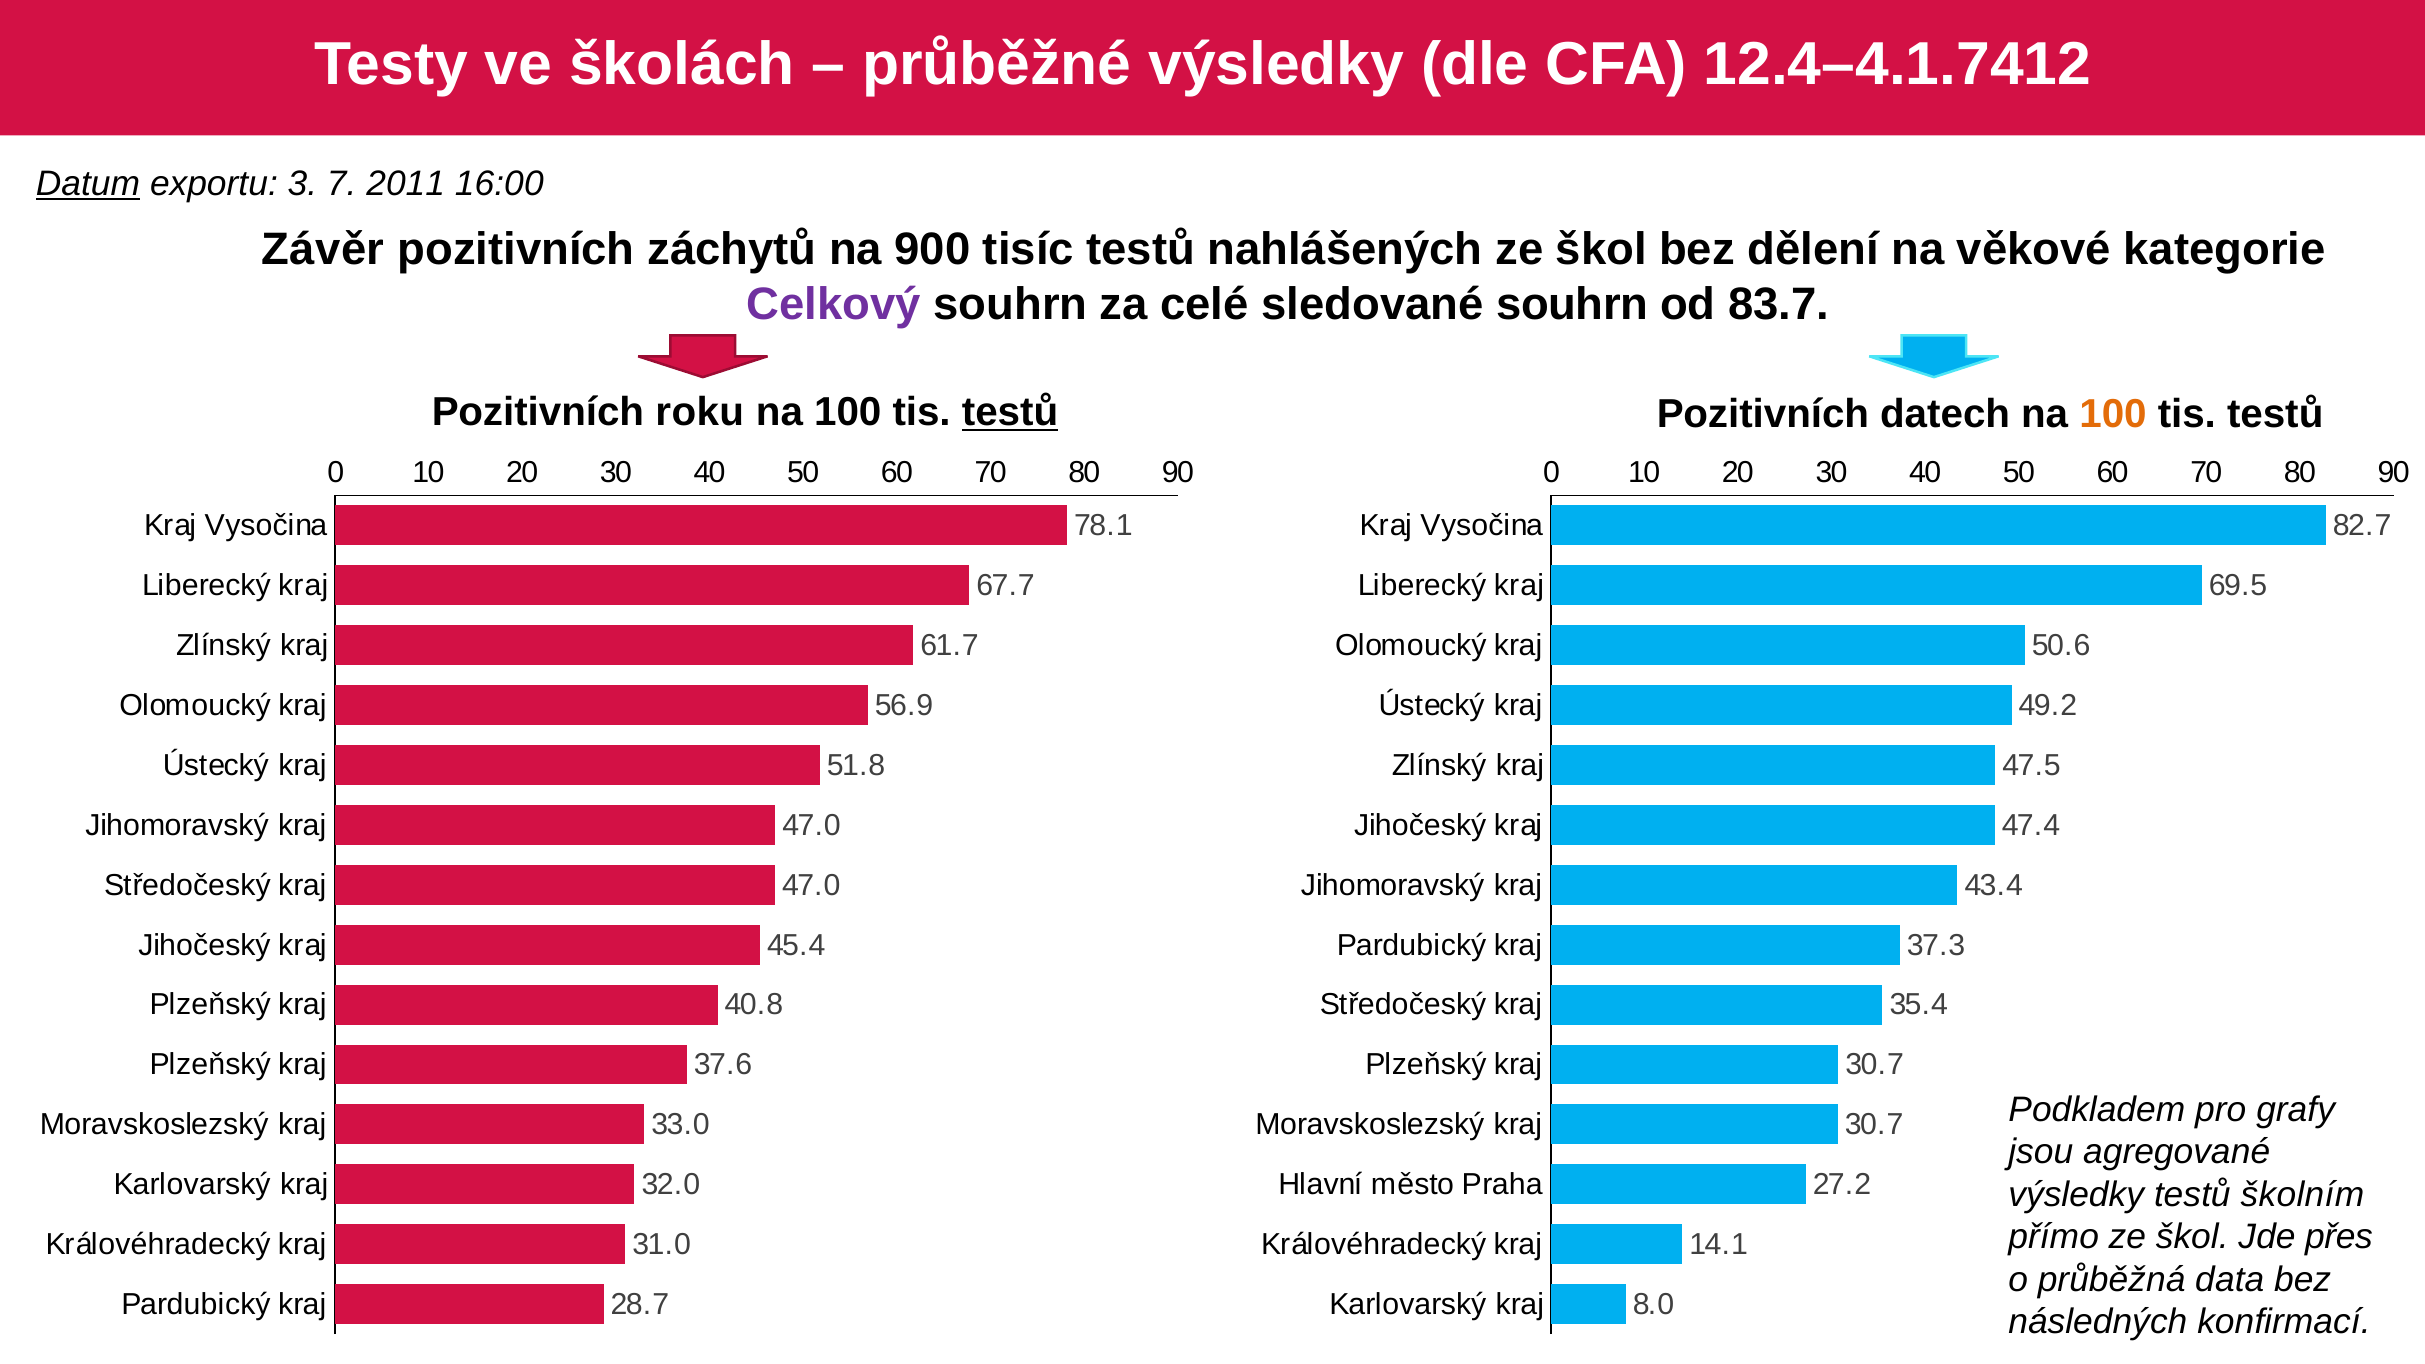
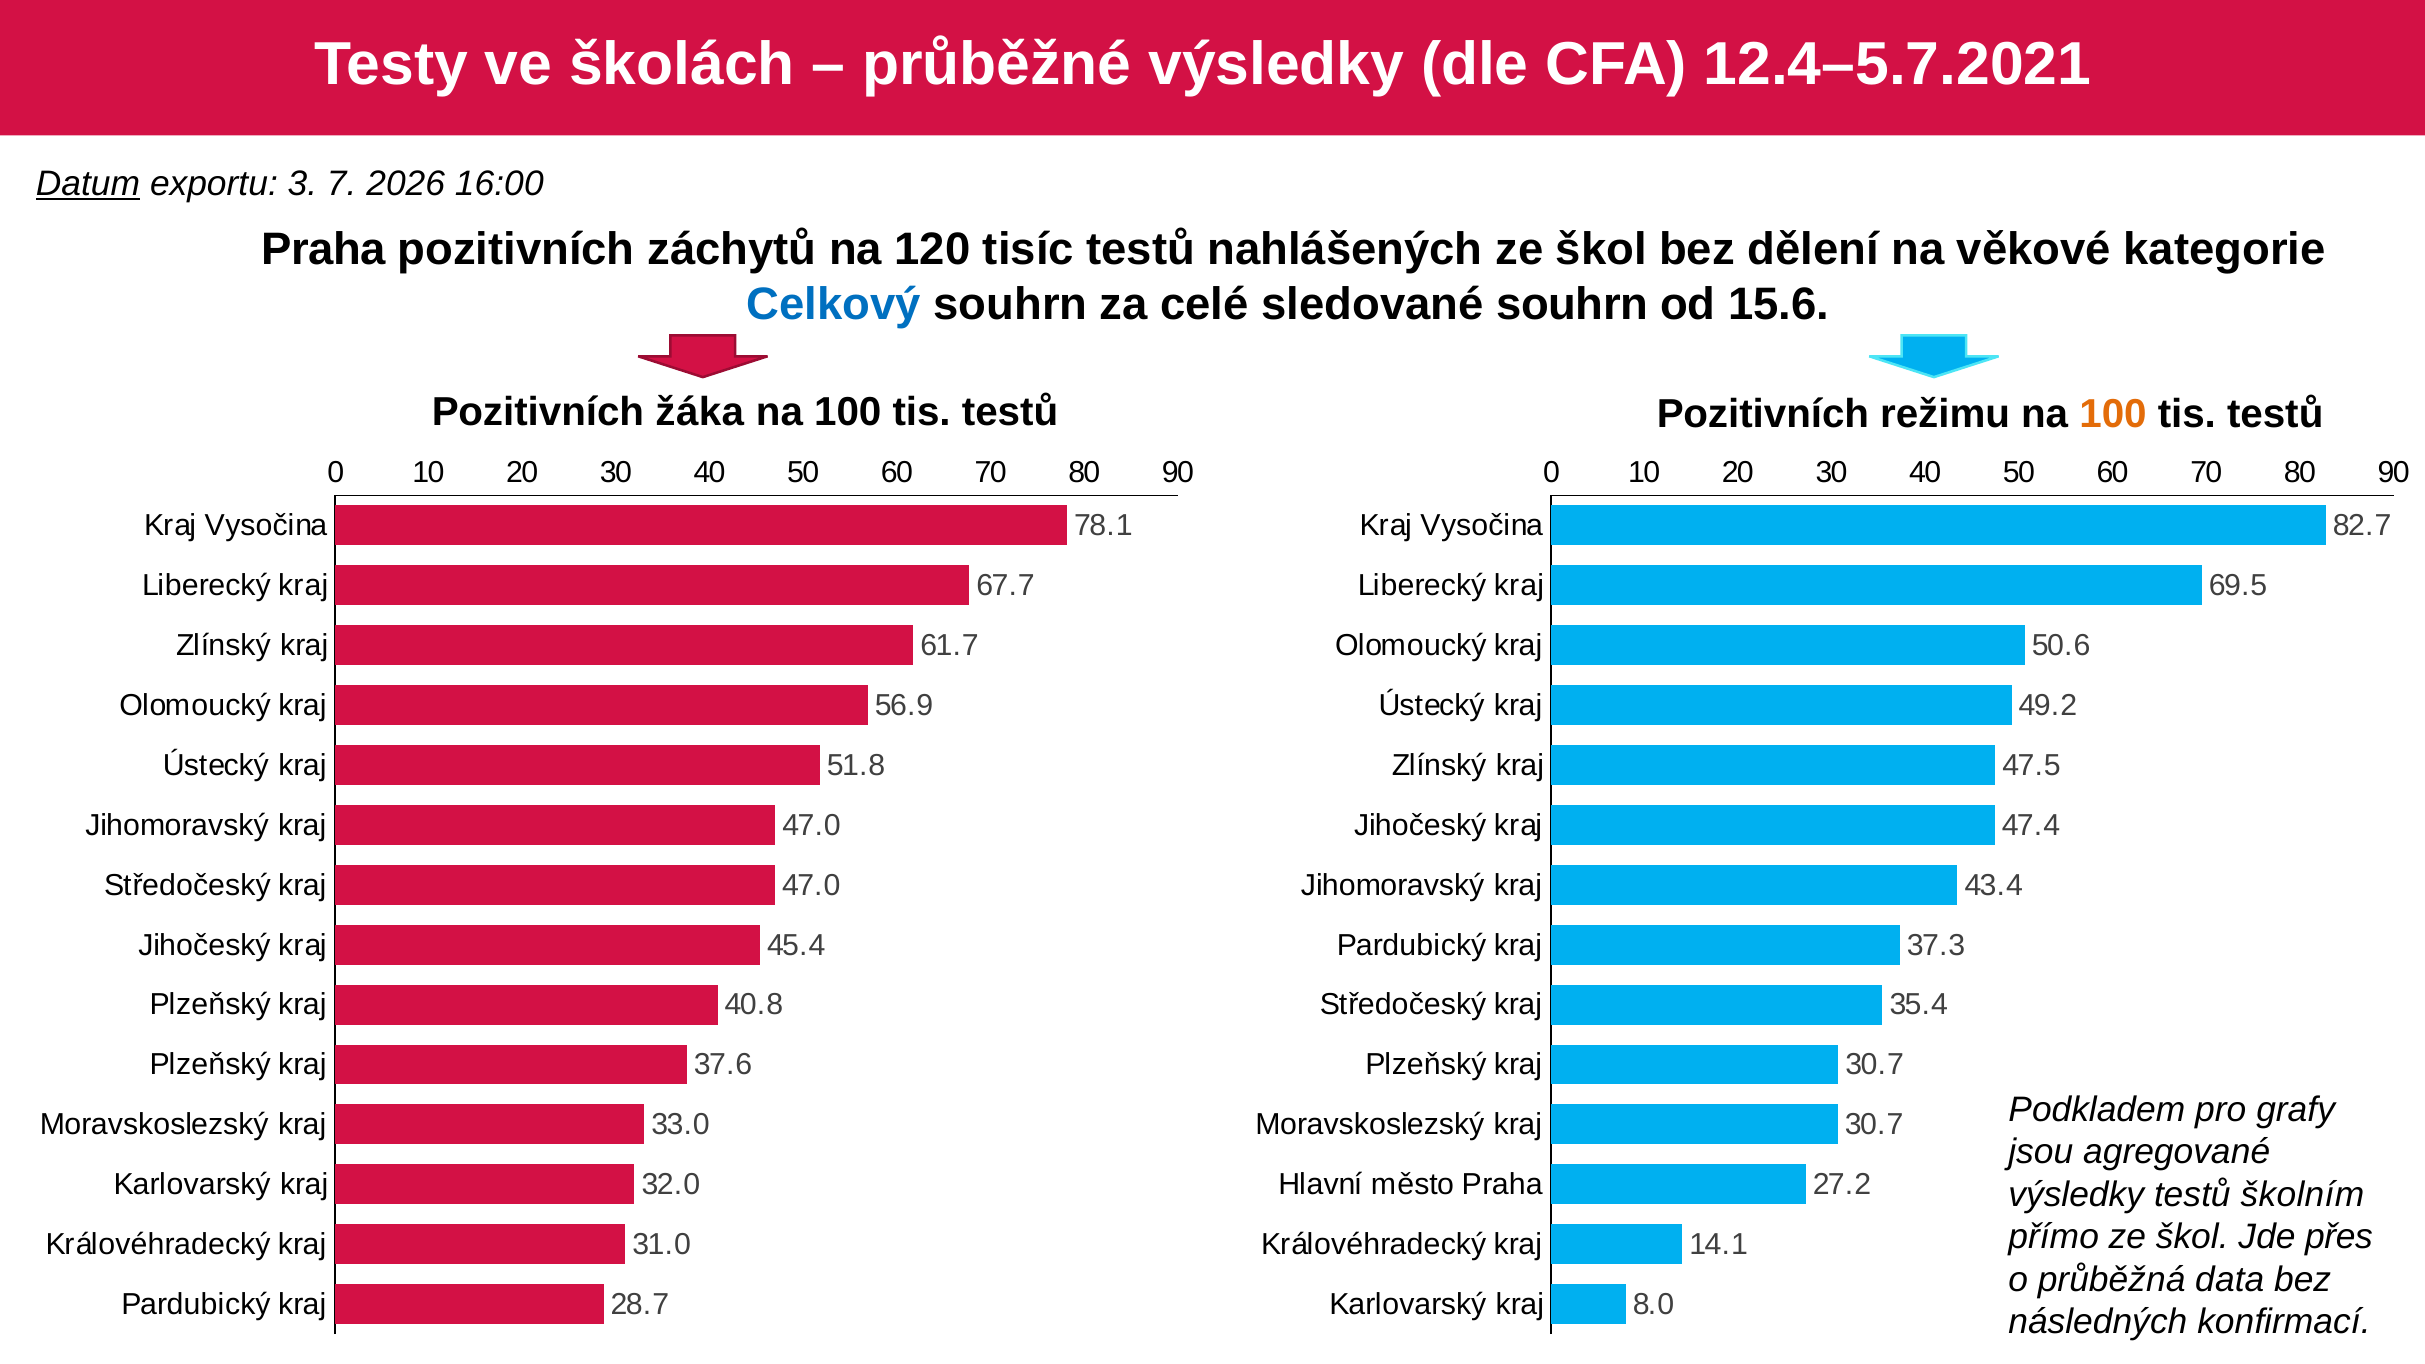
12.4–4.1.7412: 12.4–4.1.7412 -> 12.4–5.7.2021
2011: 2011 -> 2026
Závěr at (323, 250): Závěr -> Praha
900: 900 -> 120
Celkový colour: purple -> blue
83.7: 83.7 -> 15.6
roku: roku -> žáka
testů at (1010, 413) underline: present -> none
datech: datech -> režimu
